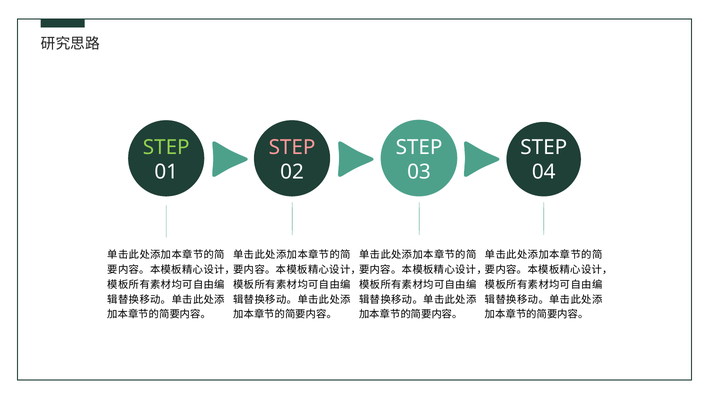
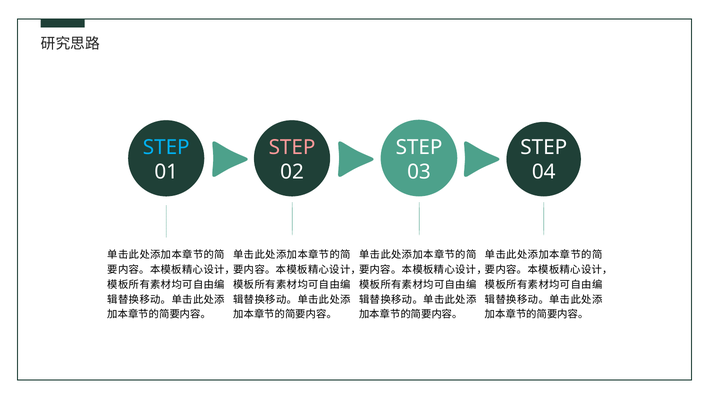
STEP at (166, 147) colour: light green -> light blue
